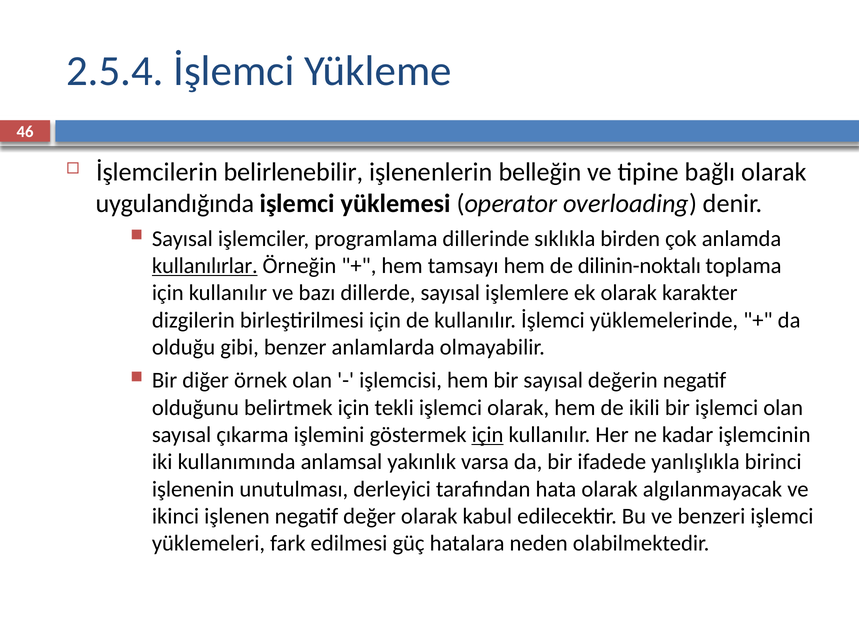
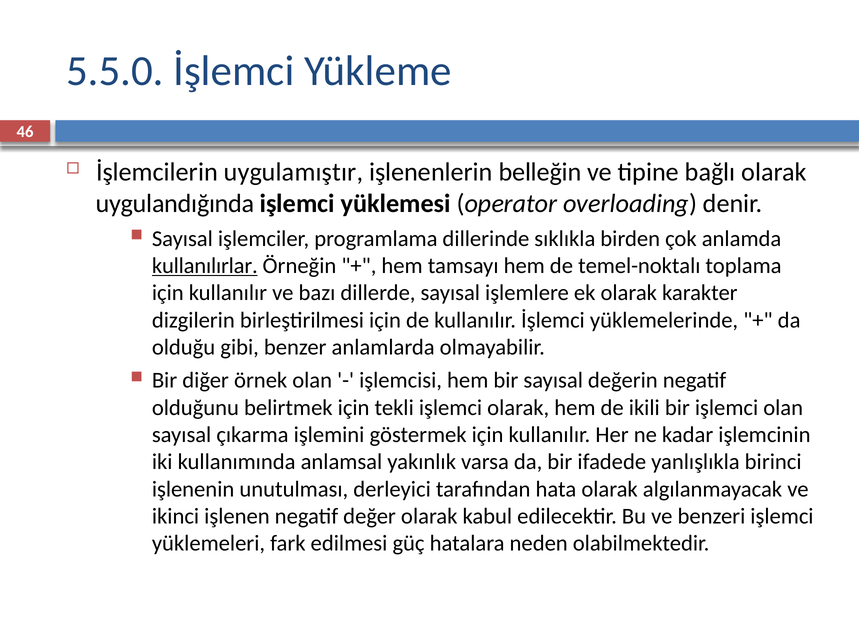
2.5.4: 2.5.4 -> 5.5.0
belirlenebilir: belirlenebilir -> uygulamıştır
dilinin-noktalı: dilinin-noktalı -> temel-noktalı
için at (488, 435) underline: present -> none
